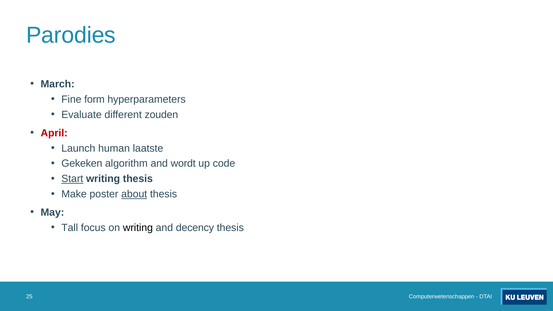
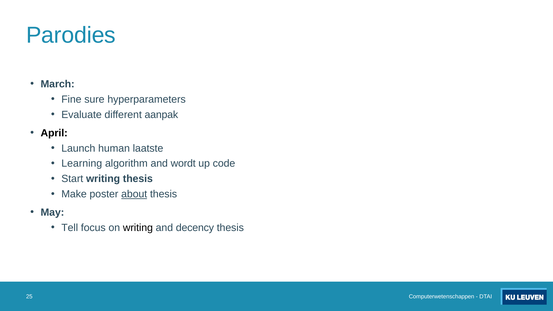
form: form -> sure
zouden: zouden -> aanpak
April colour: red -> black
Gekeken: Gekeken -> Learning
Start underline: present -> none
Tall: Tall -> Tell
